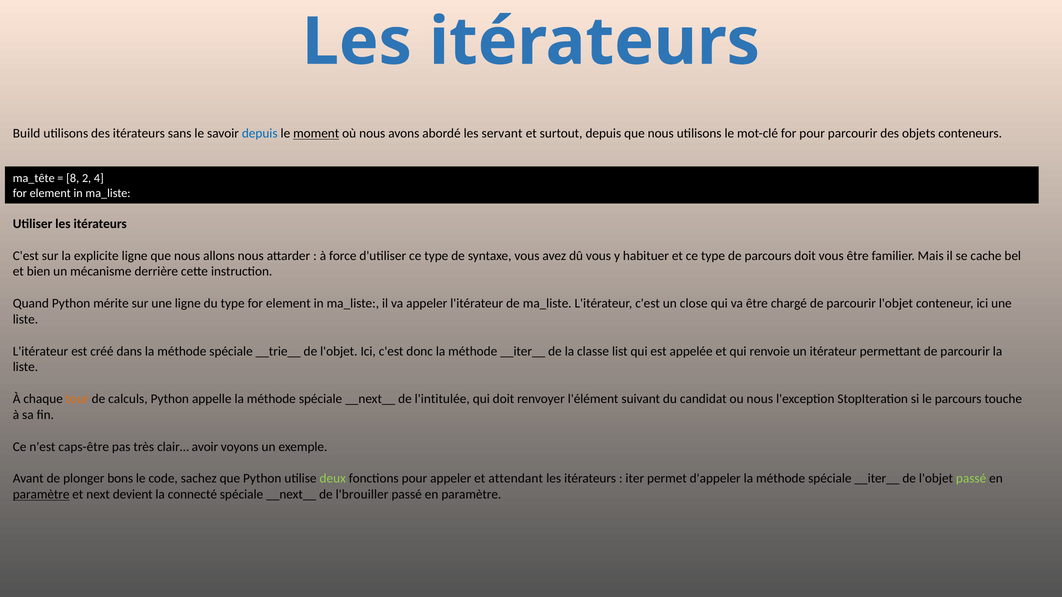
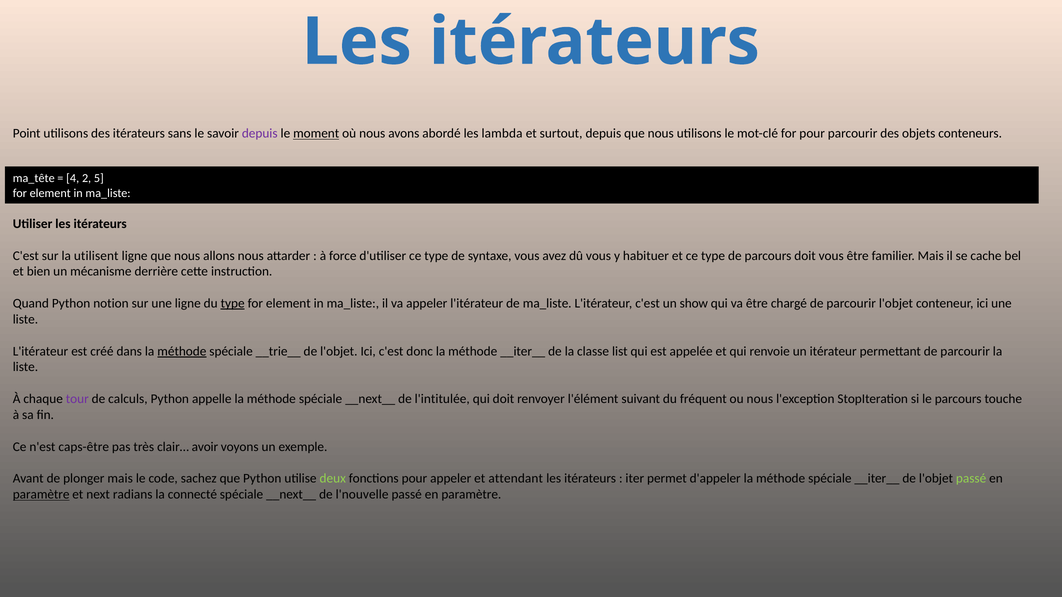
Build: Build -> Point
depuis at (260, 134) colour: blue -> purple
servant: servant -> lambda
8: 8 -> 4
4: 4 -> 5
explicite: explicite -> utilisent
mérite: mérite -> notion
type at (233, 304) underline: none -> present
close: close -> show
méthode at (182, 351) underline: none -> present
tour colour: orange -> purple
candidat: candidat -> fréquent
plonger bons: bons -> mais
devient: devient -> radians
l'brouiller: l'brouiller -> l'nouvelle
